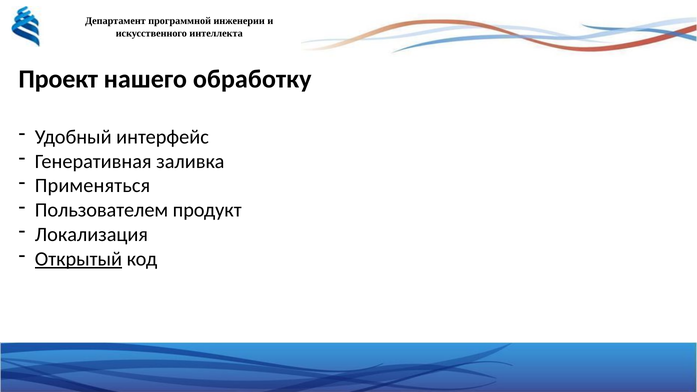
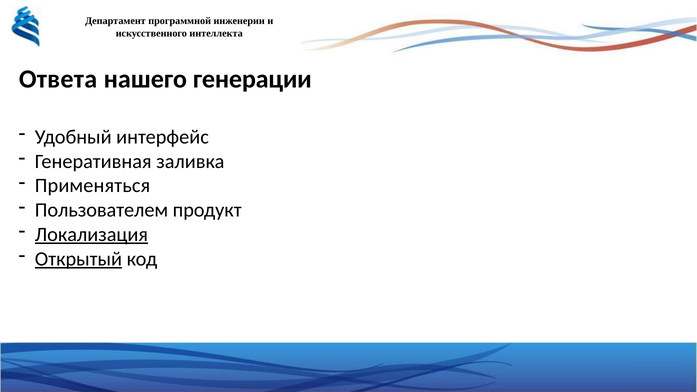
Проект: Проект -> Ответа
обработку: обработку -> генерации
Локализация underline: none -> present
